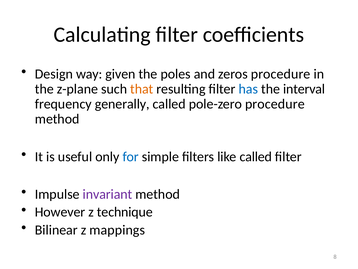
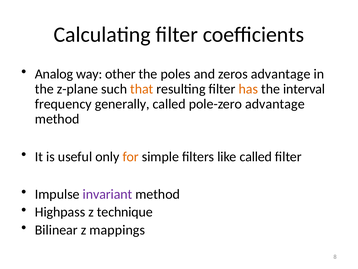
Design at (54, 74): Design -> Analog
given: given -> other
zeros procedure: procedure -> advantage
has colour: blue -> orange
pole-zero procedure: procedure -> advantage
for colour: blue -> orange
However: However -> Highpass
